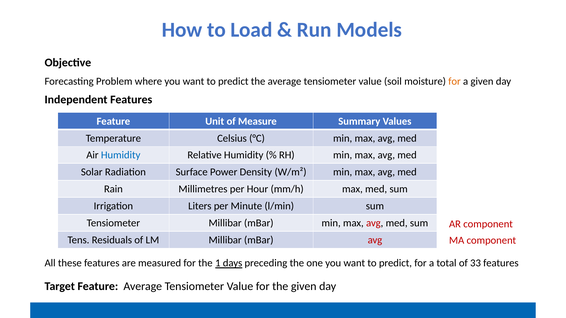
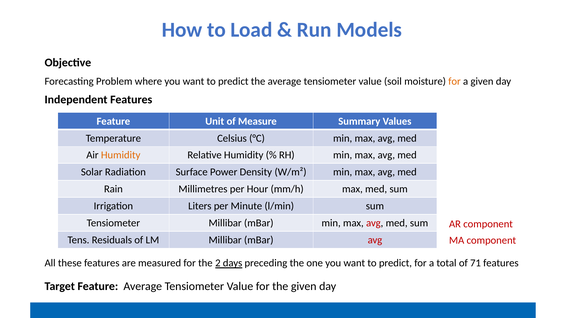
Humidity at (121, 155) colour: blue -> orange
1: 1 -> 2
33: 33 -> 71
